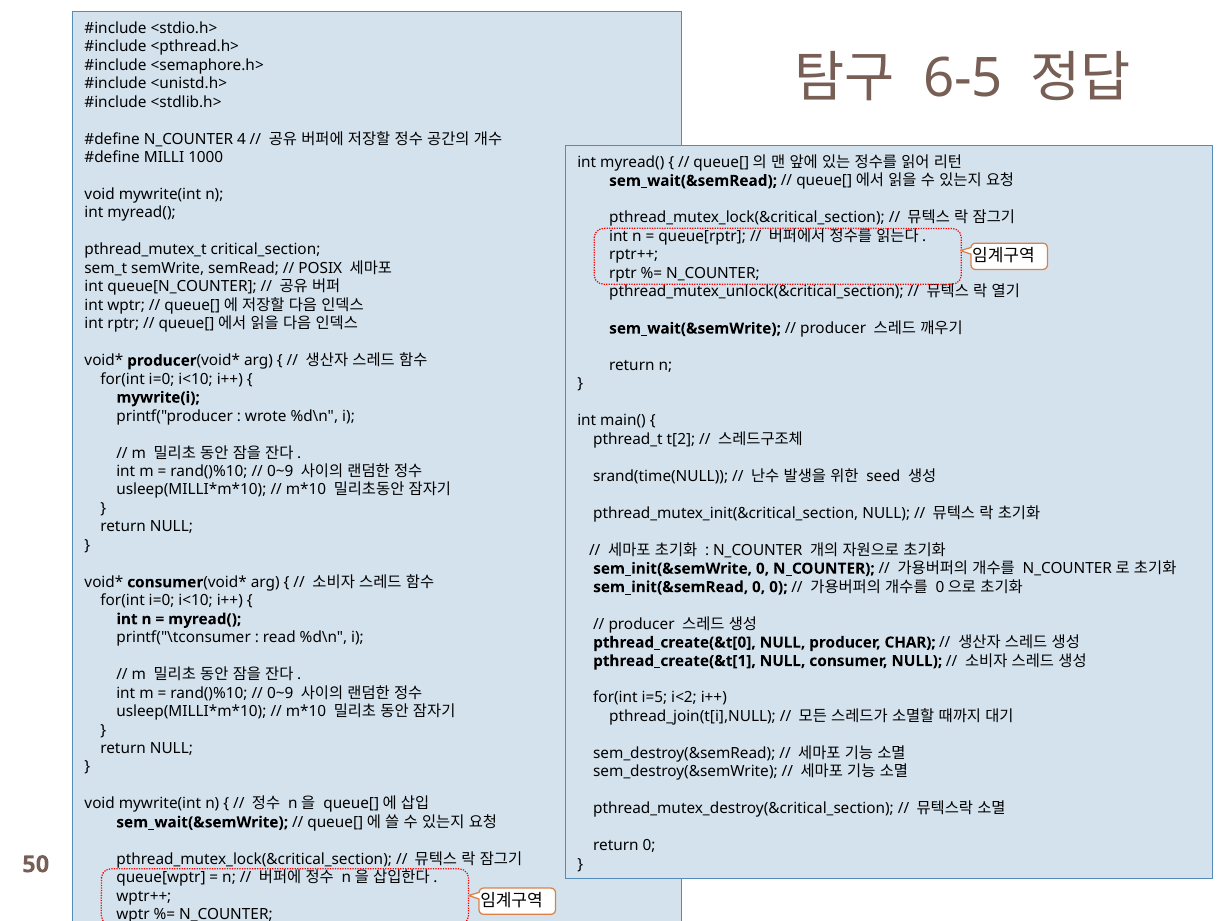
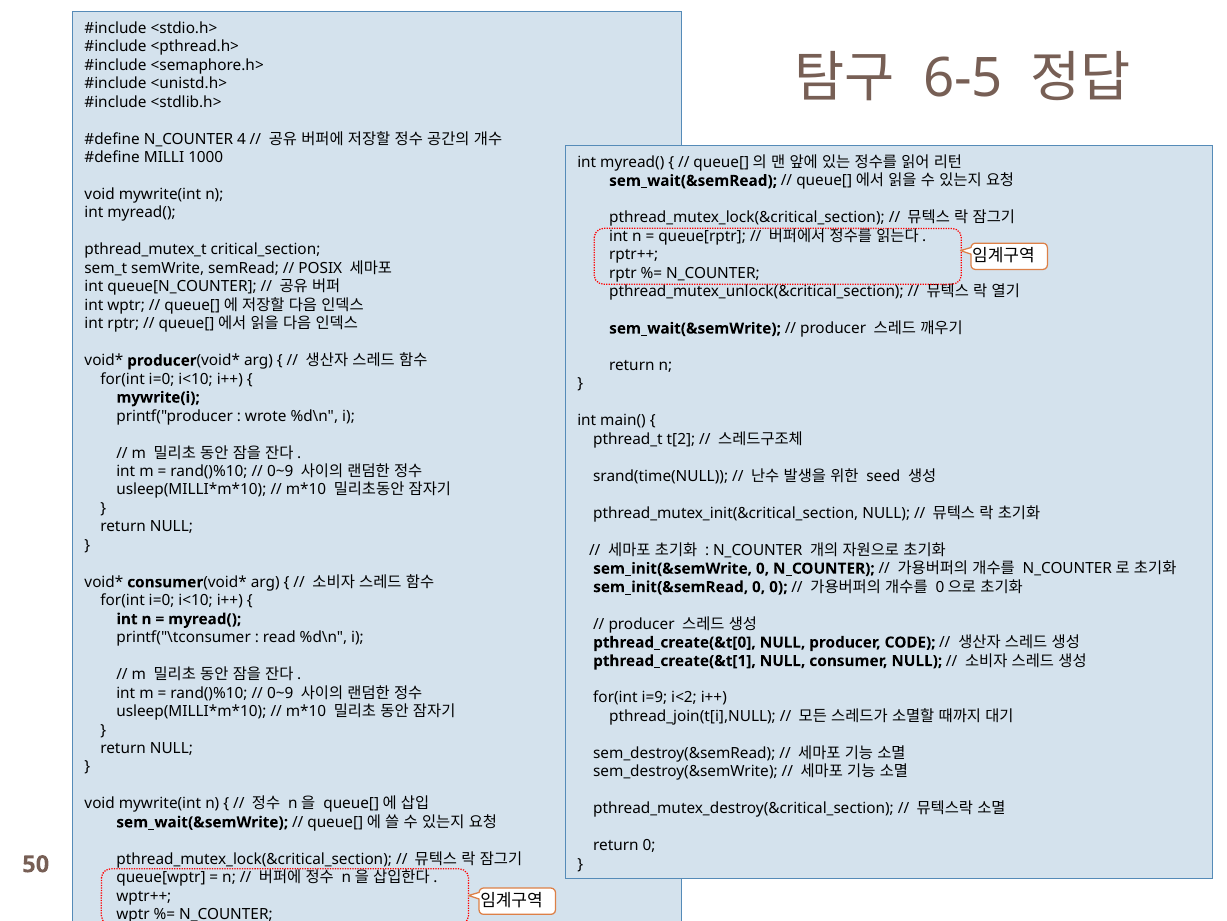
CHAR: CHAR -> CODE
i=5: i=5 -> i=9
